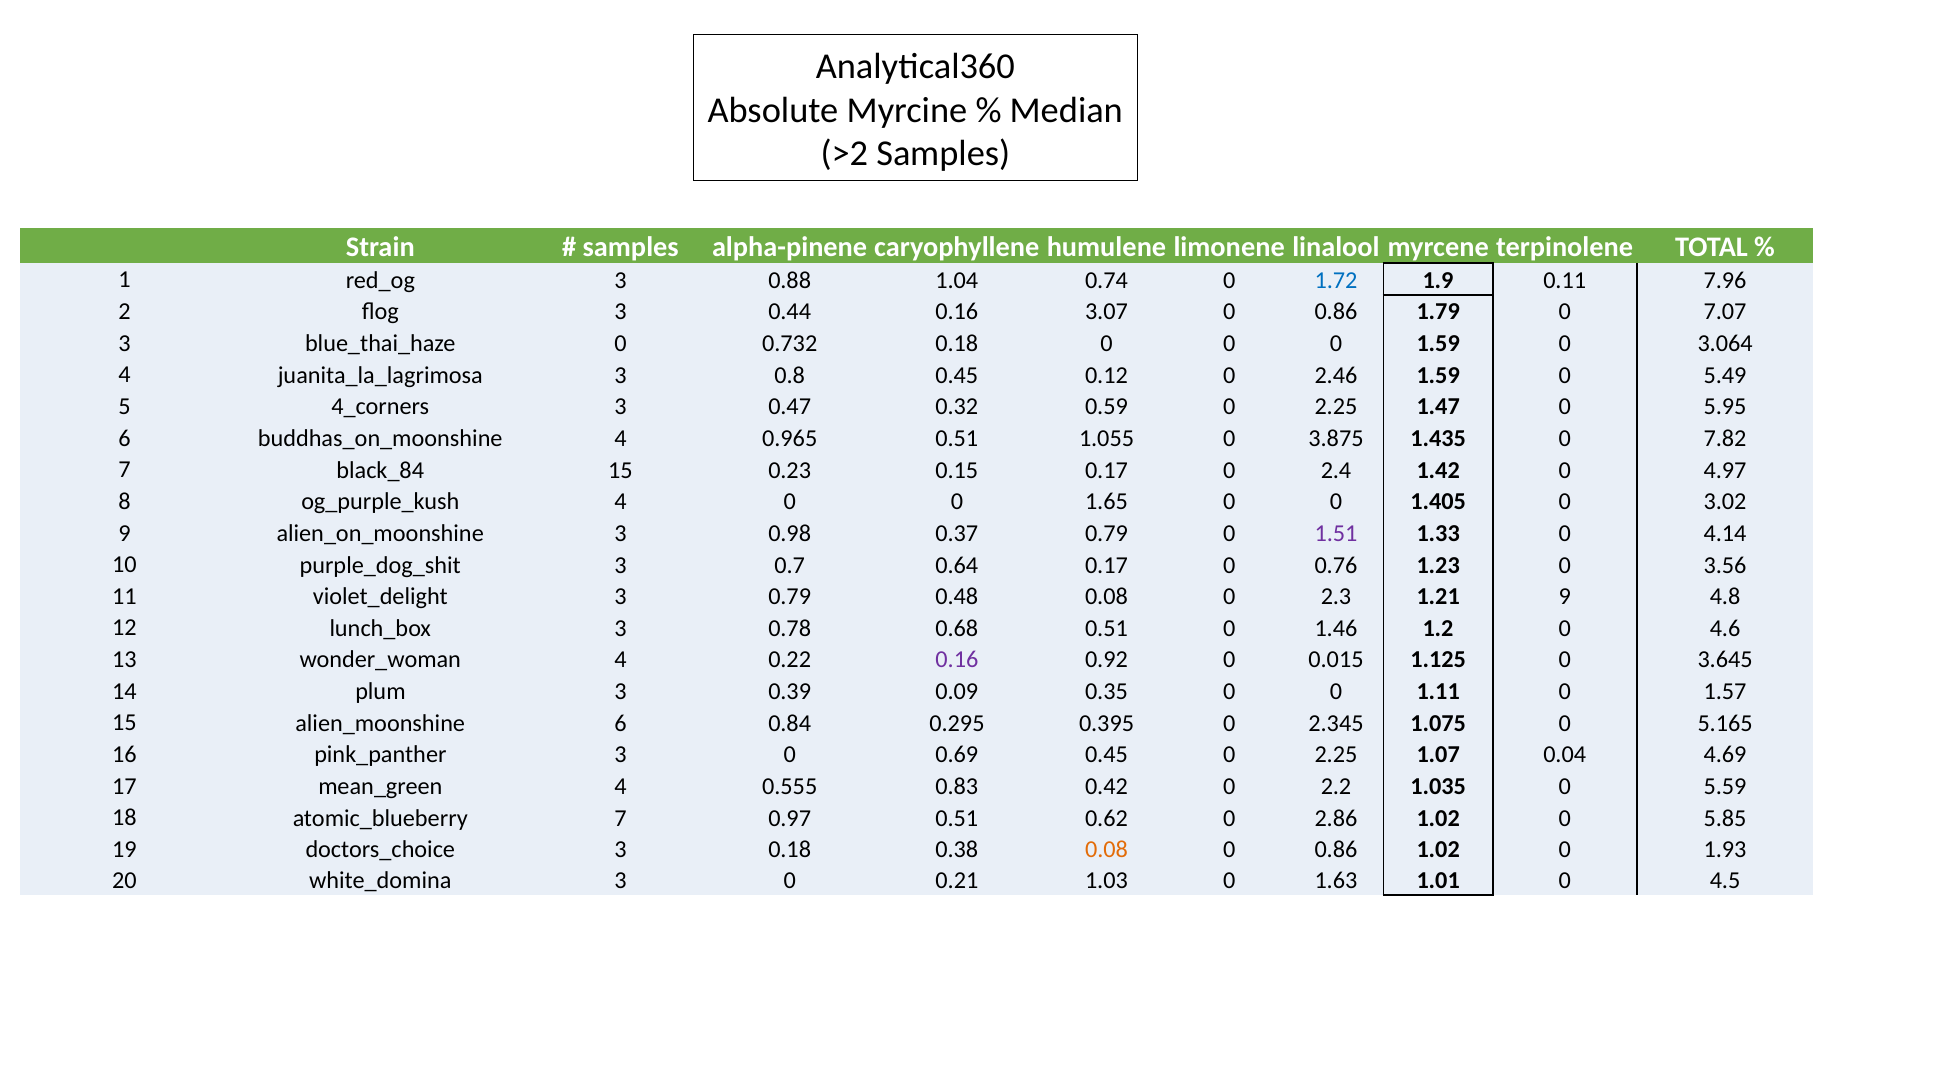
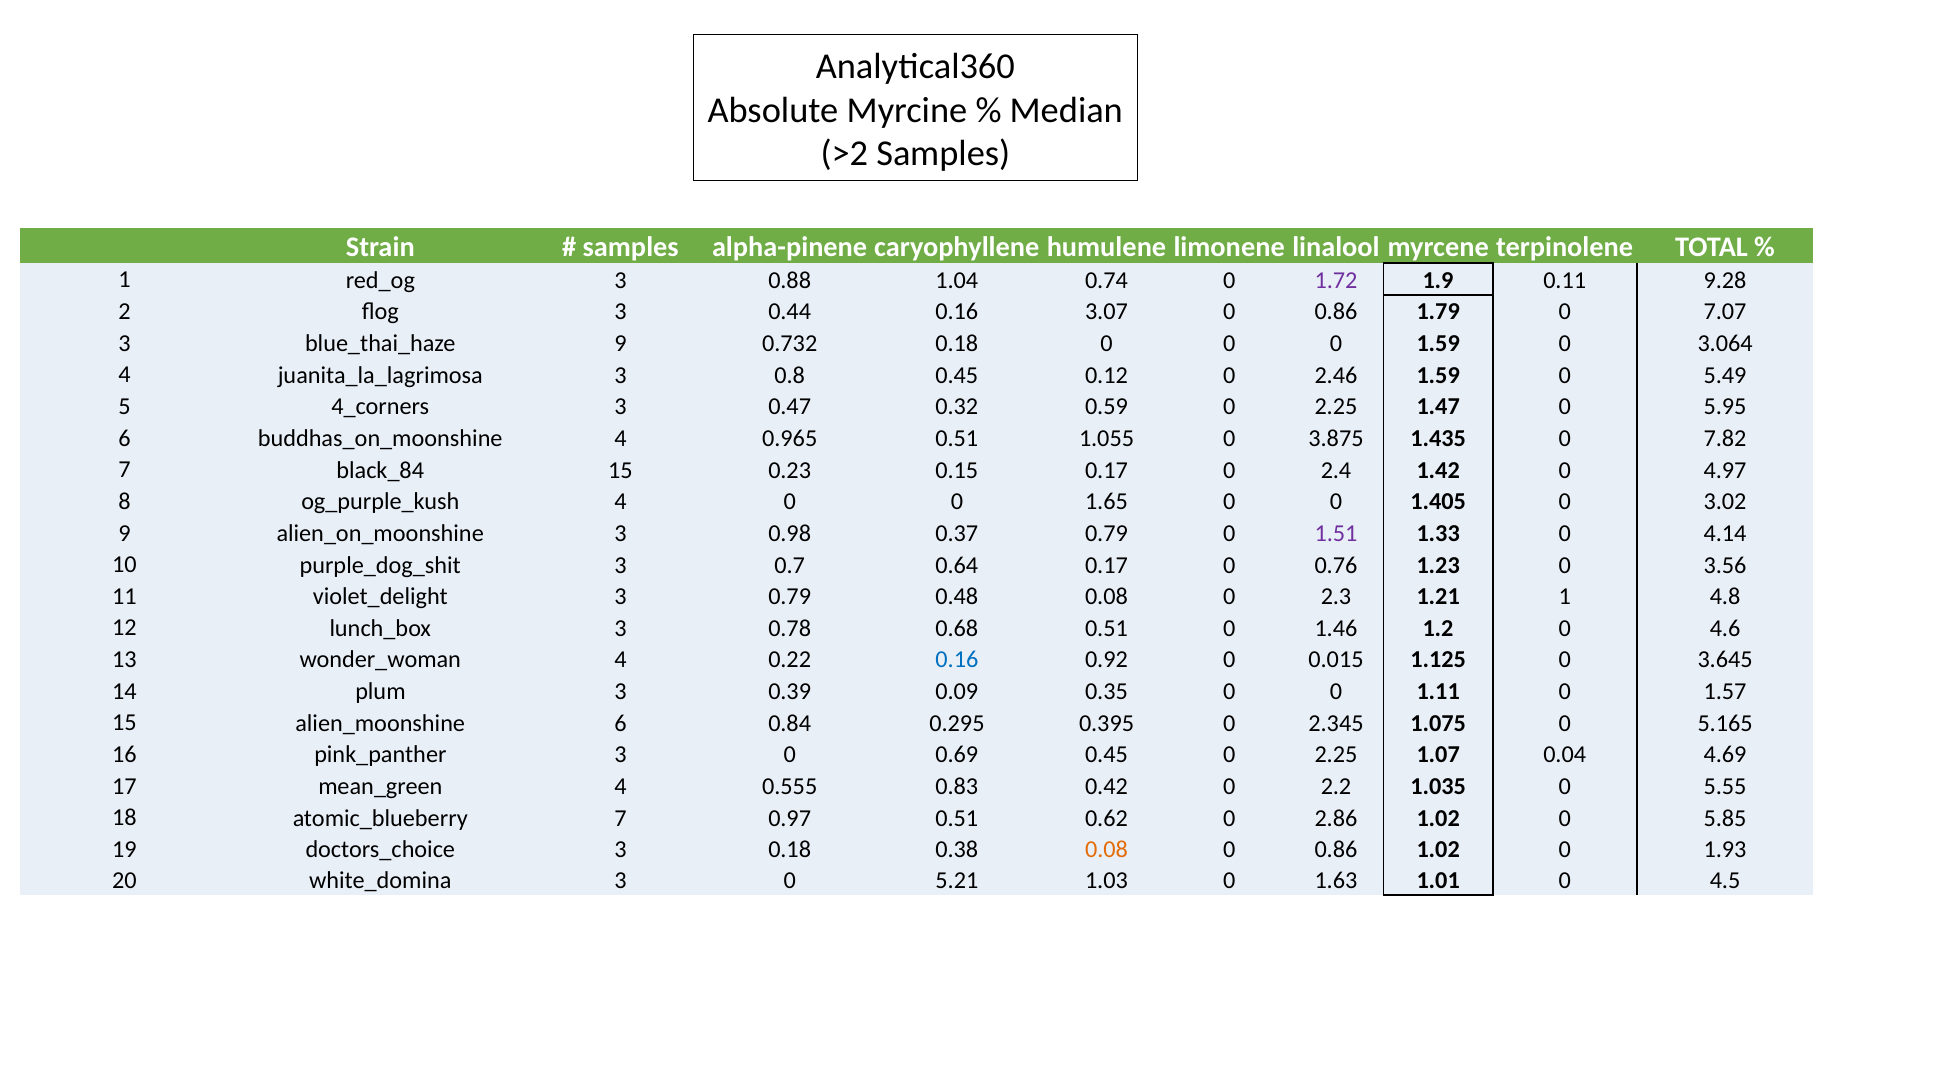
1.72 colour: blue -> purple
7.96: 7.96 -> 9.28
0 at (621, 344): 0 -> 9
1.21 9: 9 -> 1
0.16 at (957, 660) colour: purple -> blue
5.59: 5.59 -> 5.55
0.21: 0.21 -> 5.21
